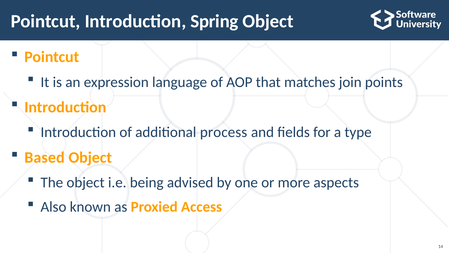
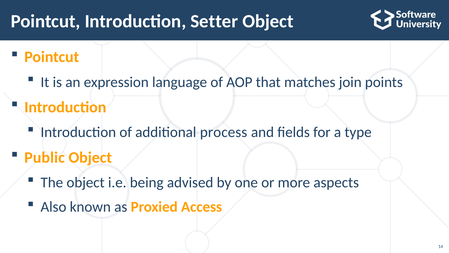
Spring: Spring -> Setter
Based: Based -> Public
